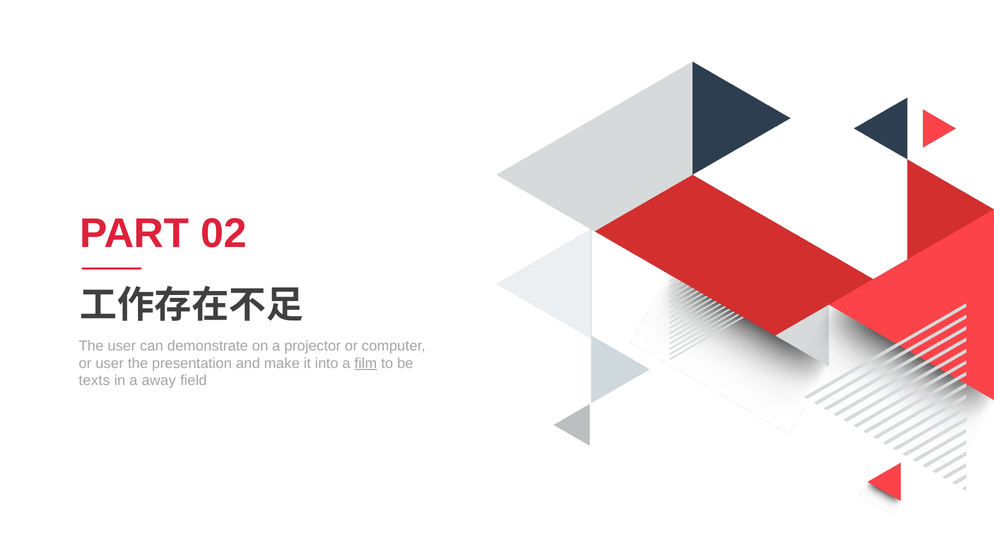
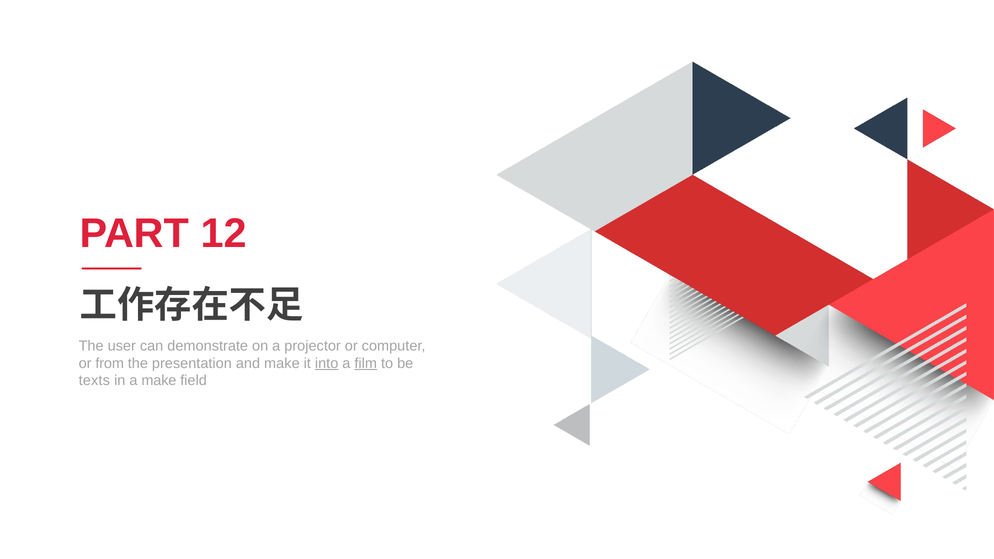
02: 02 -> 12
or user: user -> from
into underline: none -> present
a away: away -> make
